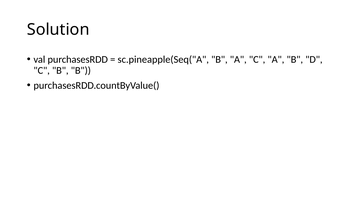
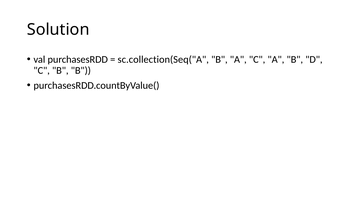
sc.pineapple(Seq("A: sc.pineapple(Seq("A -> sc.collection(Seq("A
